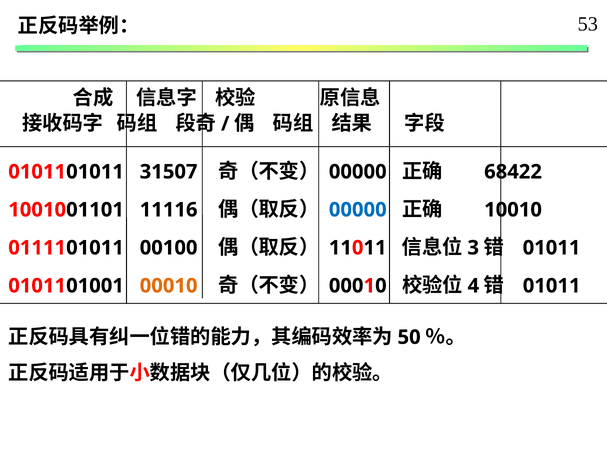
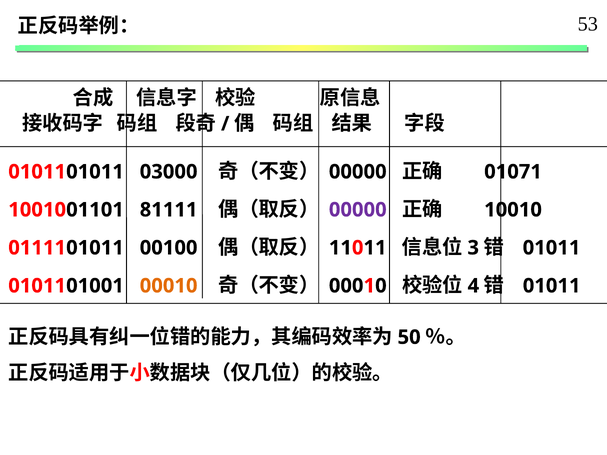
31507: 31507 -> 03000
68422: 68422 -> 01071
11116: 11116 -> 81111
00000 at (358, 210) colour: blue -> purple
